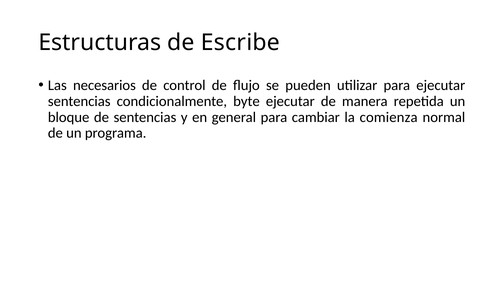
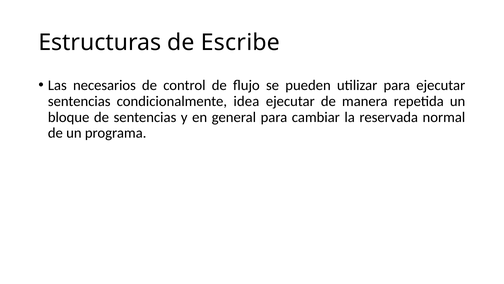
byte: byte -> idea
comienza: comienza -> reservada
